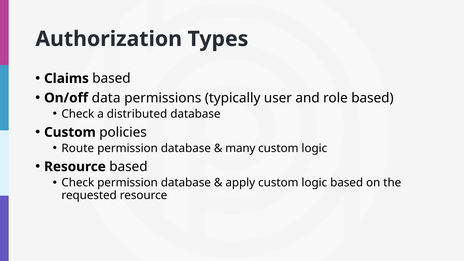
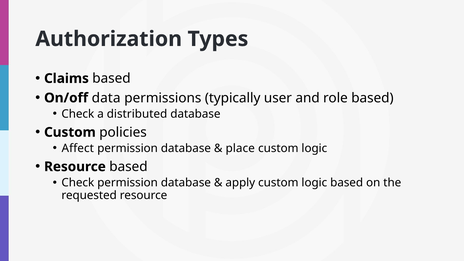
Route: Route -> Affect
many: many -> place
